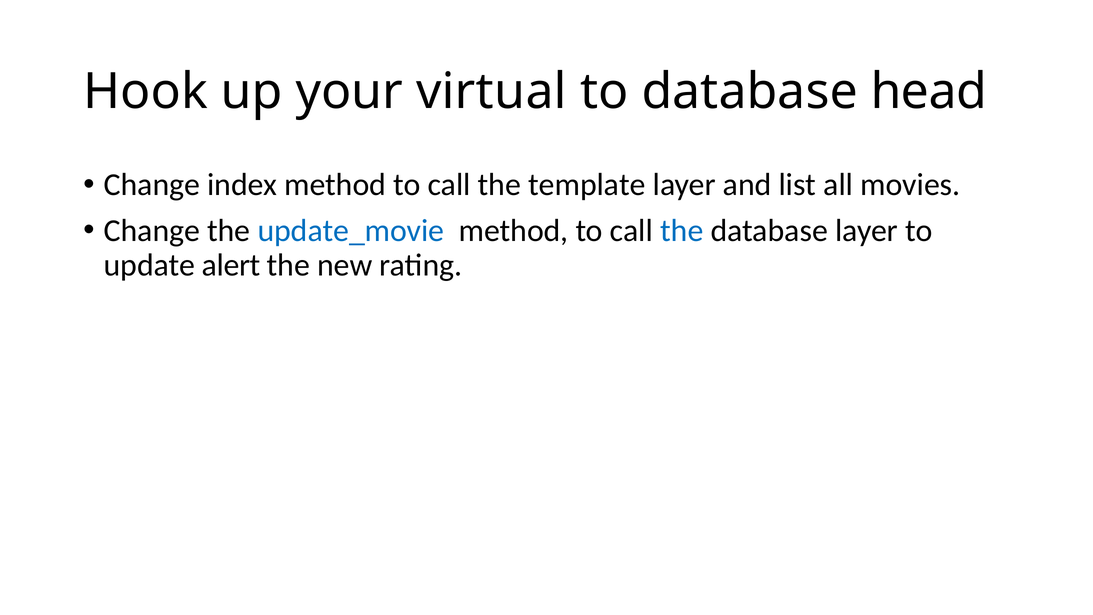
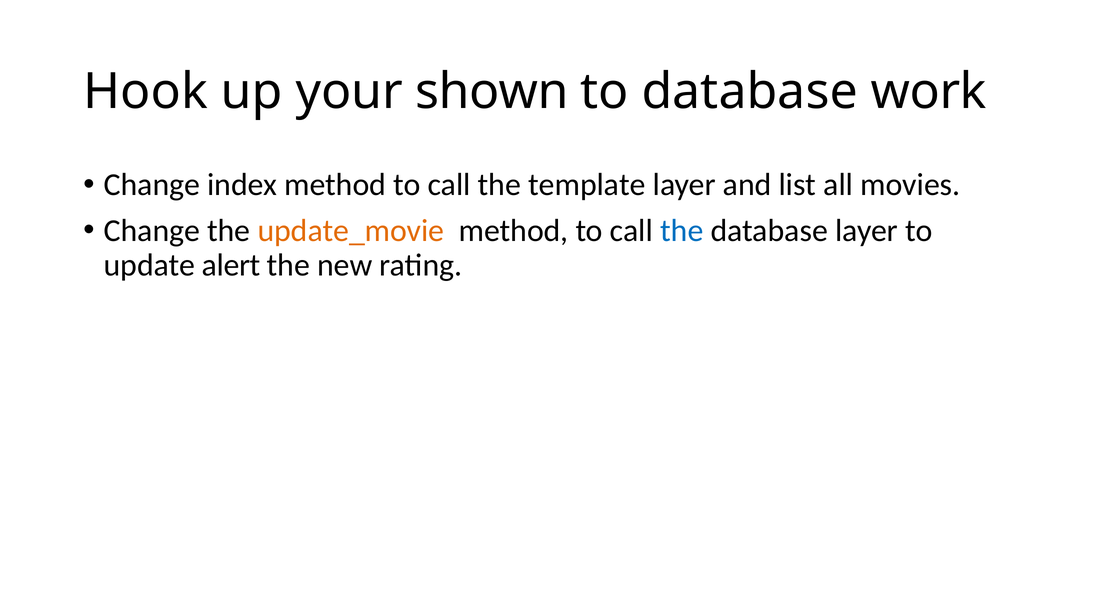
virtual: virtual -> shown
head: head -> work
update_movie colour: blue -> orange
